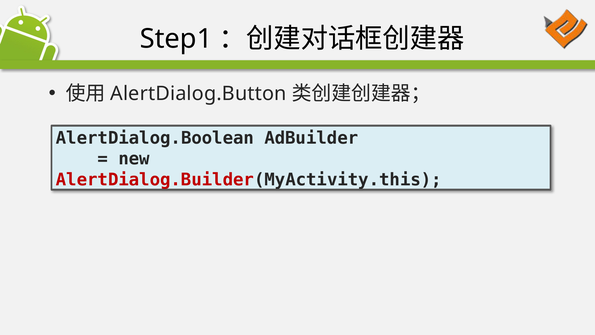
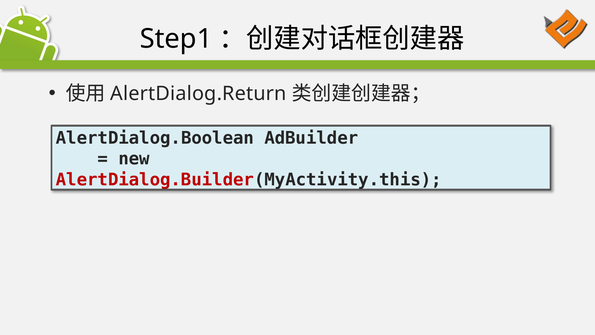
AlertDialog.Button: AlertDialog.Button -> AlertDialog.Return
